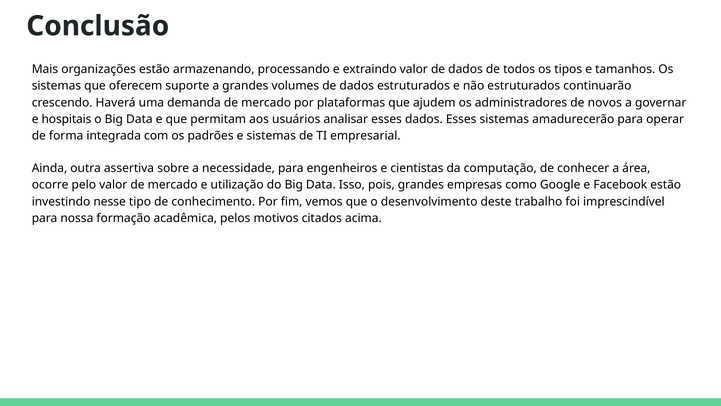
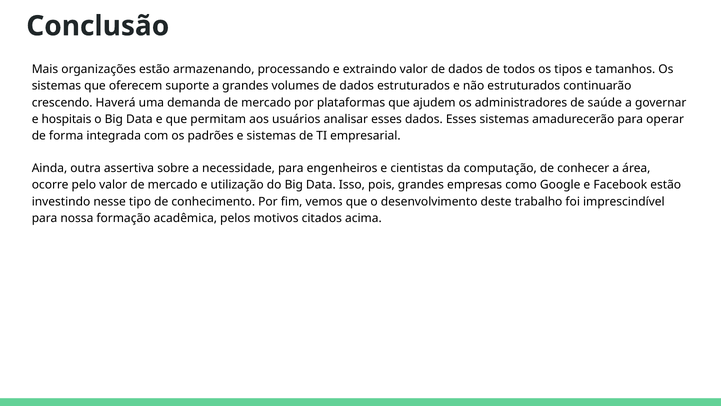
novos: novos -> saúde
